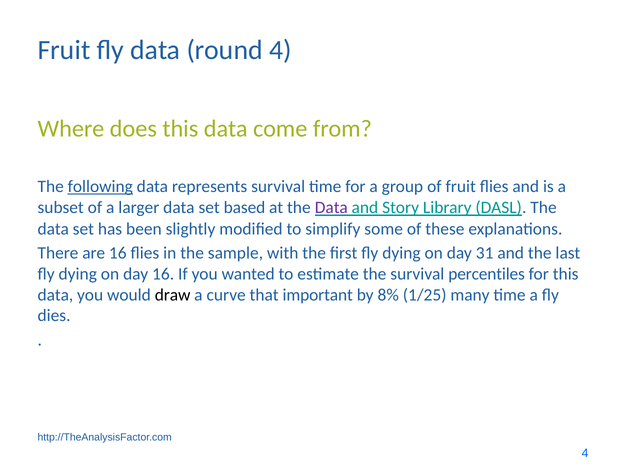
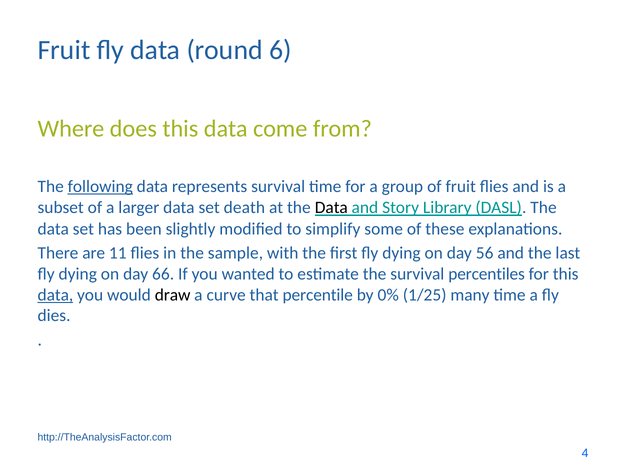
round 4: 4 -> 6
based: based -> death
Data at (331, 208) colour: purple -> black
are 16: 16 -> 11
31: 31 -> 56
day 16: 16 -> 66
data at (55, 295) underline: none -> present
important: important -> percentile
8%: 8% -> 0%
